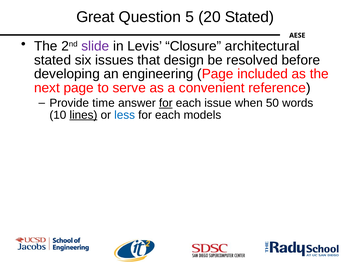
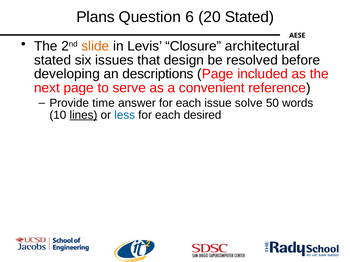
Great: Great -> Plans
5: 5 -> 6
slide colour: purple -> orange
engineering: engineering -> descriptions
for at (166, 103) underline: present -> none
when: when -> solve
models: models -> desired
